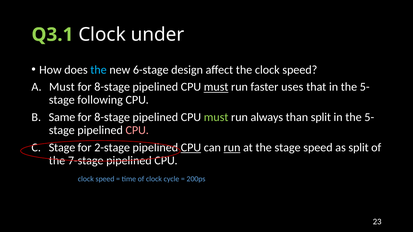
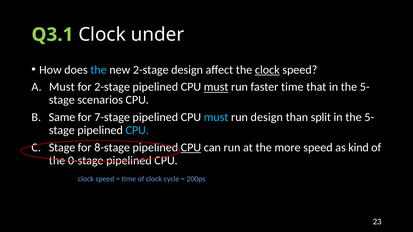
new 6-stage: 6-stage -> 2-stage
clock at (267, 70) underline: none -> present
8-stage at (112, 87): 8-stage -> 2-stage
faster uses: uses -> time
following: following -> scenarios
8-stage at (112, 117): 8-stage -> 7-stage
must at (216, 117) colour: light green -> light blue
run always: always -> design
CPU at (137, 130) colour: pink -> light blue
2-stage: 2-stage -> 8-stage
run at (232, 148) underline: present -> none
the stage: stage -> more
as split: split -> kind
7-stage: 7-stage -> 0-stage
